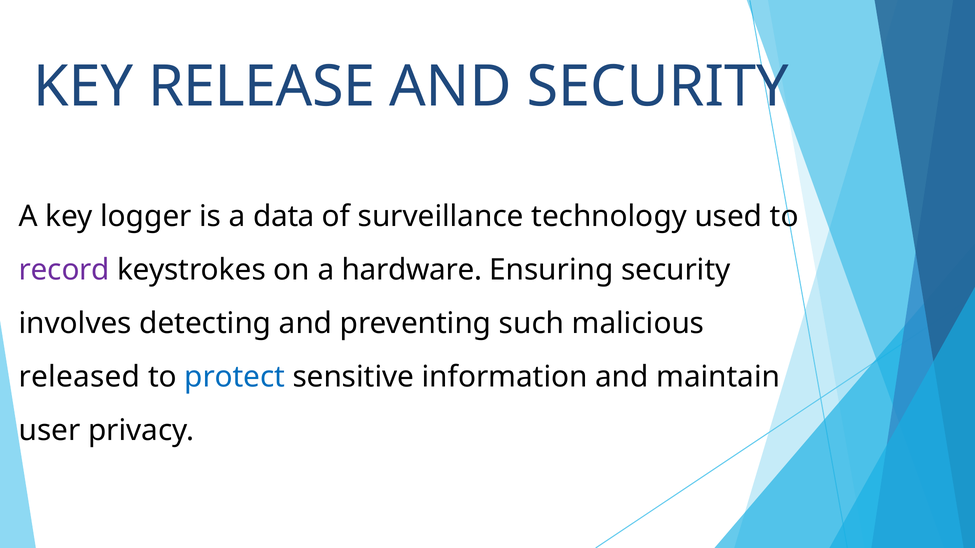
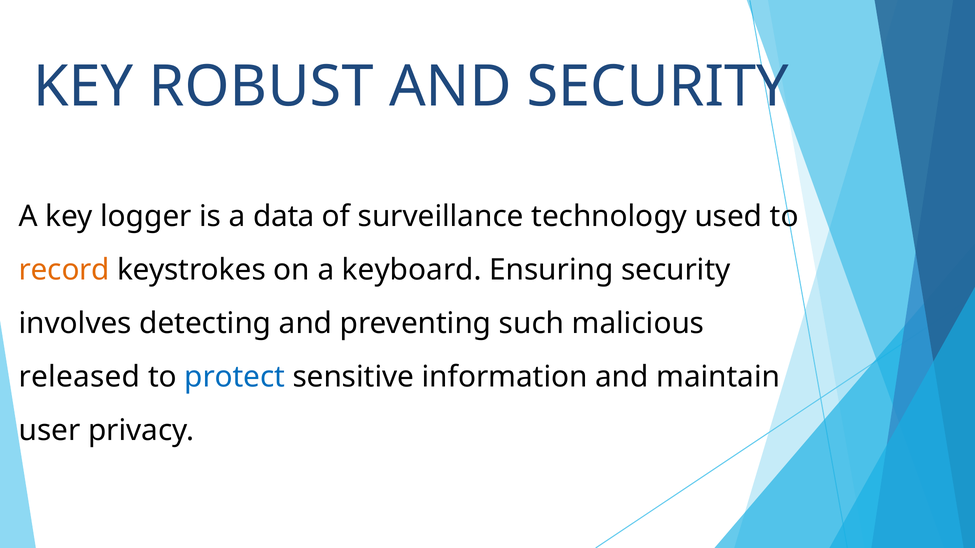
RELEASE: RELEASE -> ROBUST
record colour: purple -> orange
hardware: hardware -> keyboard
